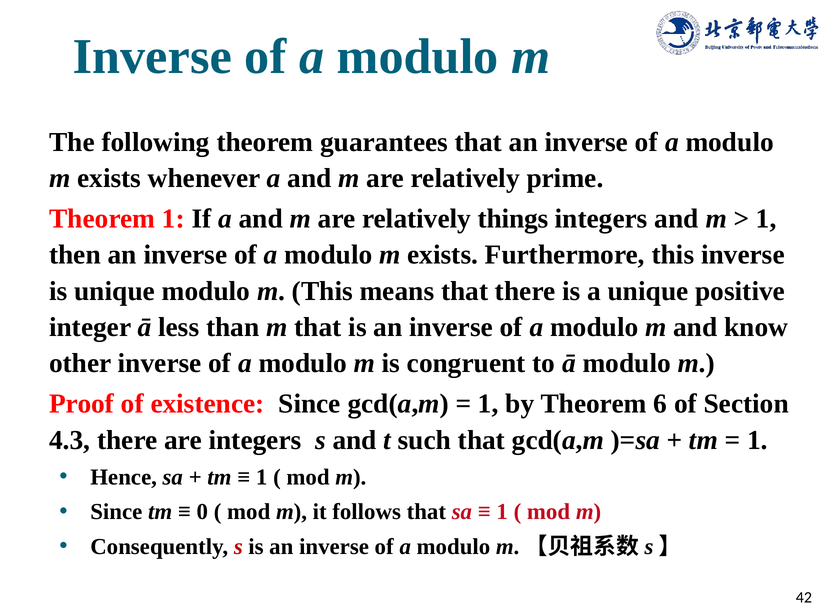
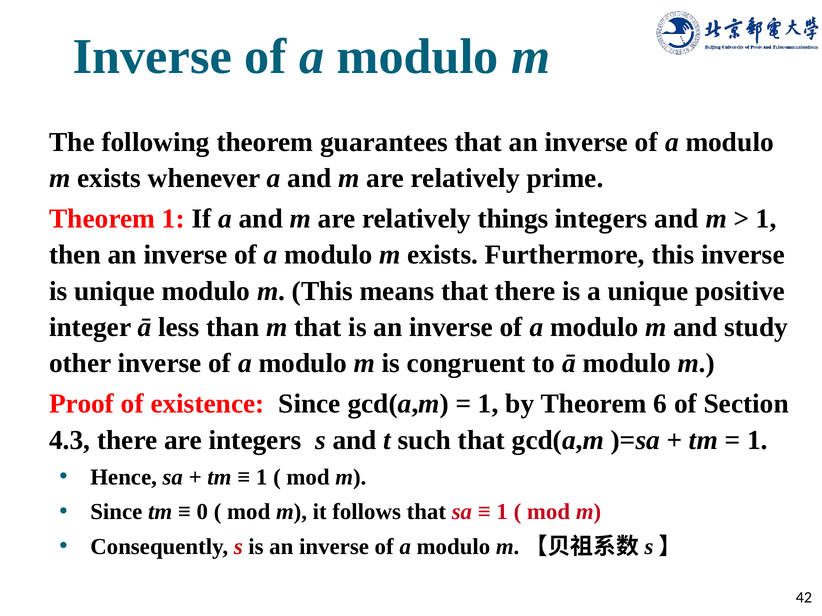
know: know -> study
